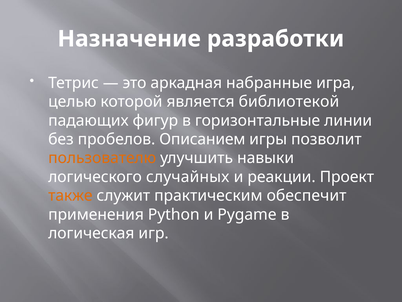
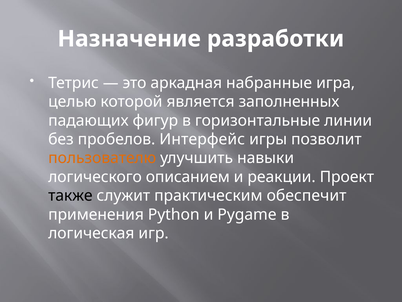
библиотекой: библиотекой -> заполненных
Описанием: Описанием -> Интерфейс
случайных: случайных -> описанием
также colour: orange -> black
